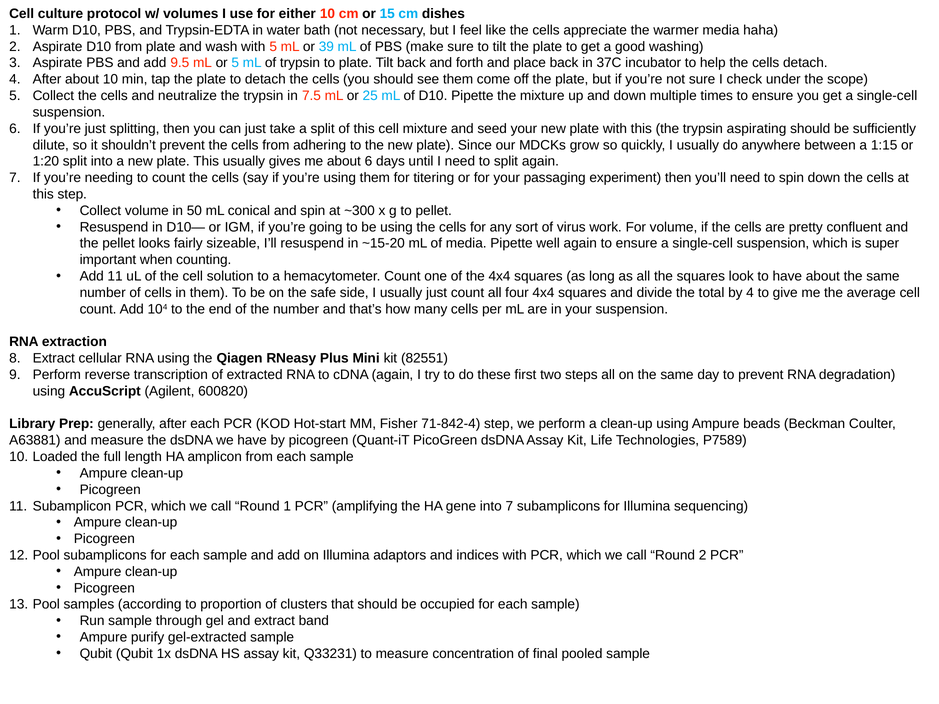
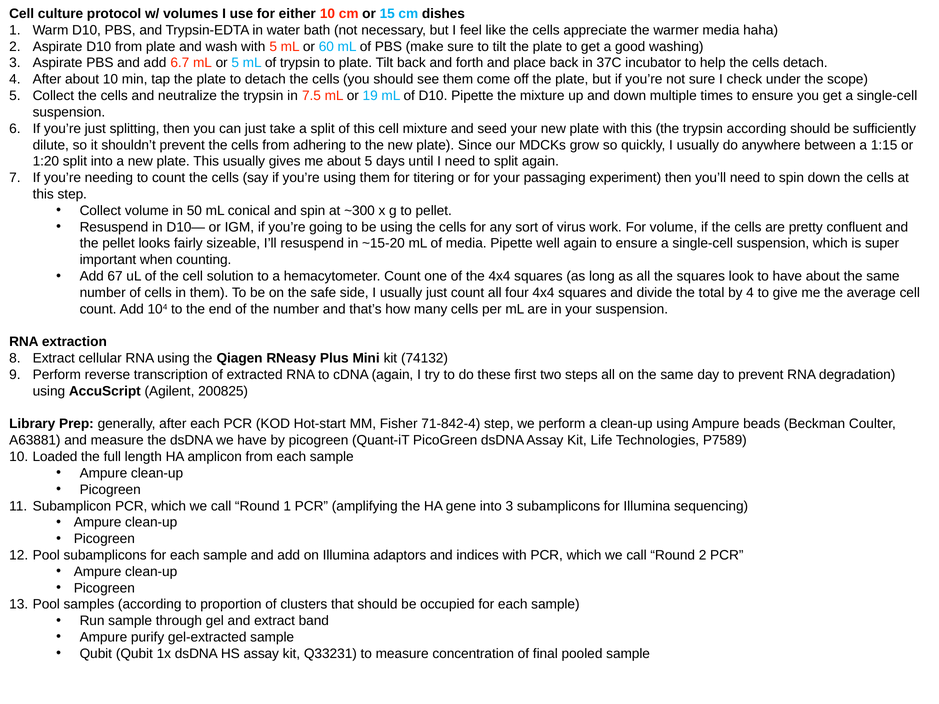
39: 39 -> 60
9.5: 9.5 -> 6.7
25: 25 -> 19
trypsin aspirating: aspirating -> according
about 6: 6 -> 5
Add 11: 11 -> 67
82551: 82551 -> 74132
600820: 600820 -> 200825
into 7: 7 -> 3
